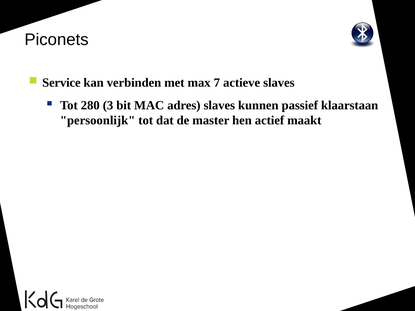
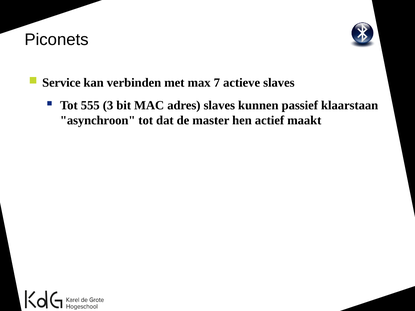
280: 280 -> 555
persoonlijk: persoonlijk -> asynchroon
